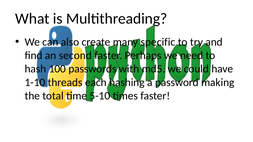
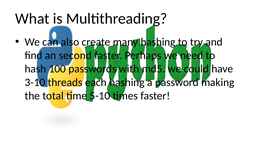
many specific: specific -> hashing
1-10: 1-10 -> 3-10
